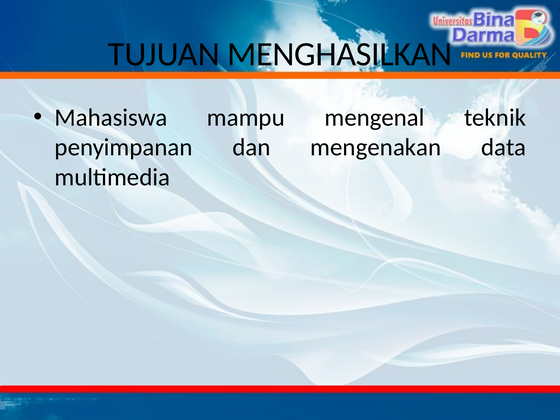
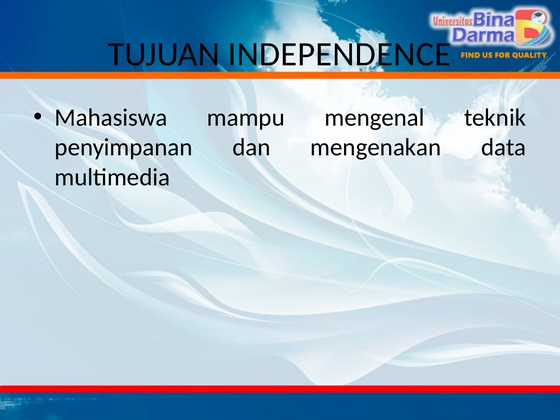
MENGHASILKAN: MENGHASILKAN -> INDEPENDENCE
